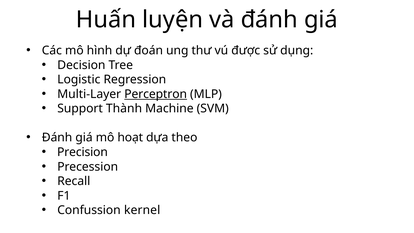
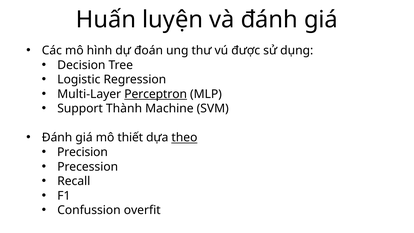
hoạt: hoạt -> thiết
theo underline: none -> present
kernel: kernel -> overfit
